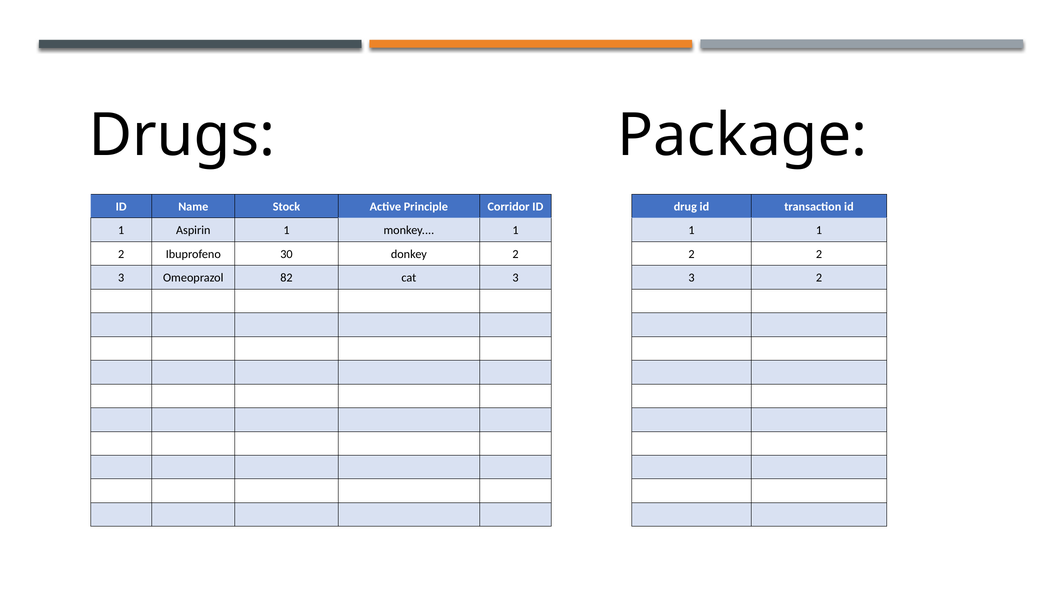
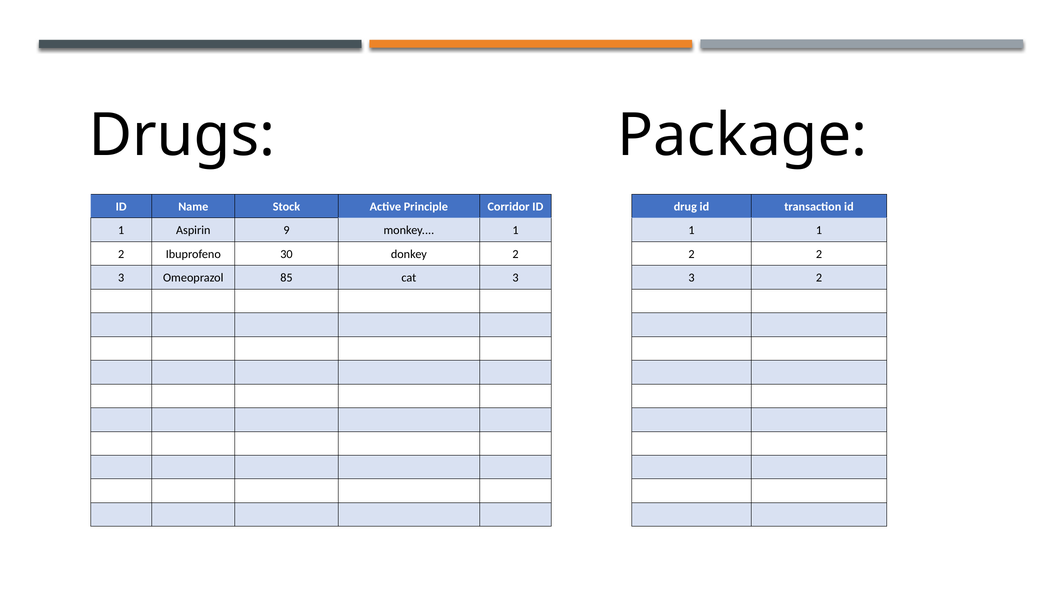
Aspirin 1: 1 -> 9
82: 82 -> 85
